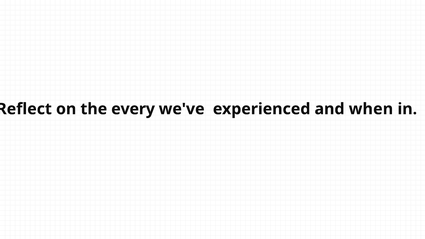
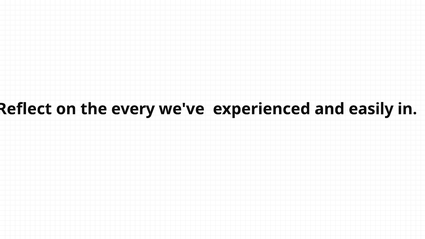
when: when -> easily
